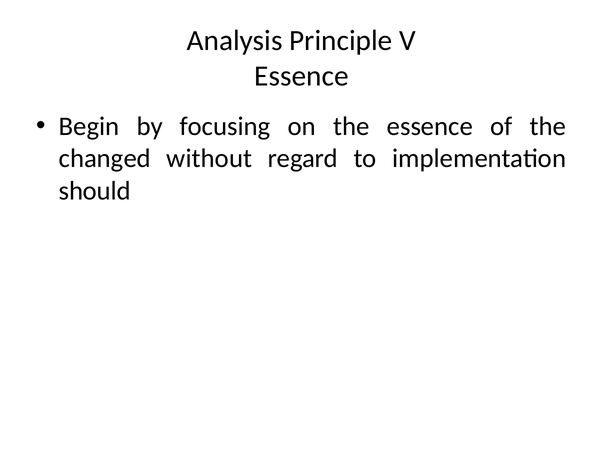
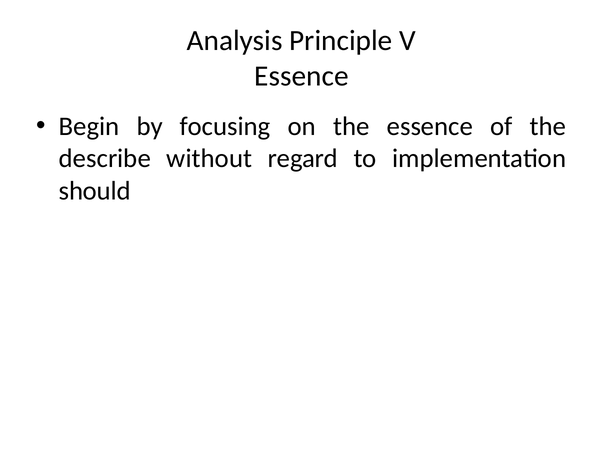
changed: changed -> describe
